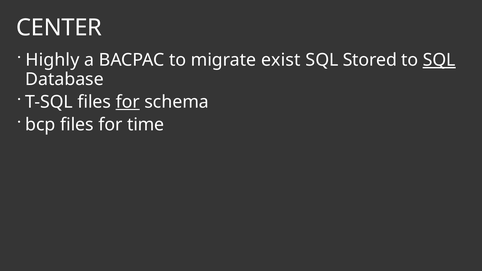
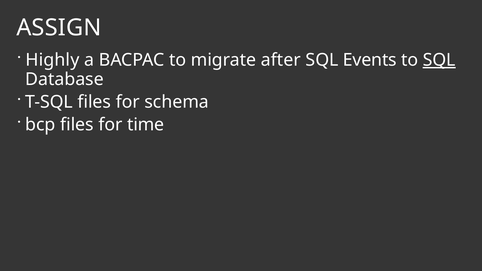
CENTER: CENTER -> ASSIGN
exist: exist -> after
Stored: Stored -> Events
for at (128, 102) underline: present -> none
